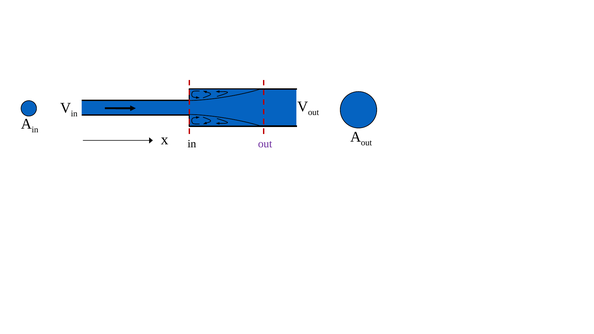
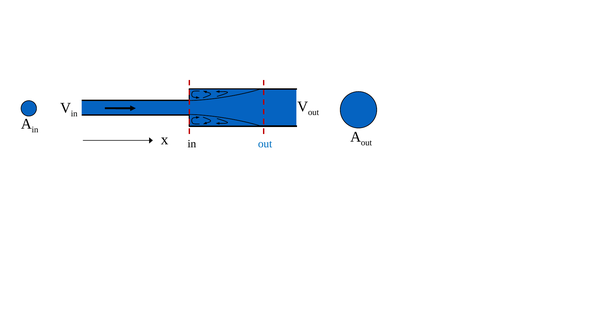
out at (265, 144) colour: purple -> blue
